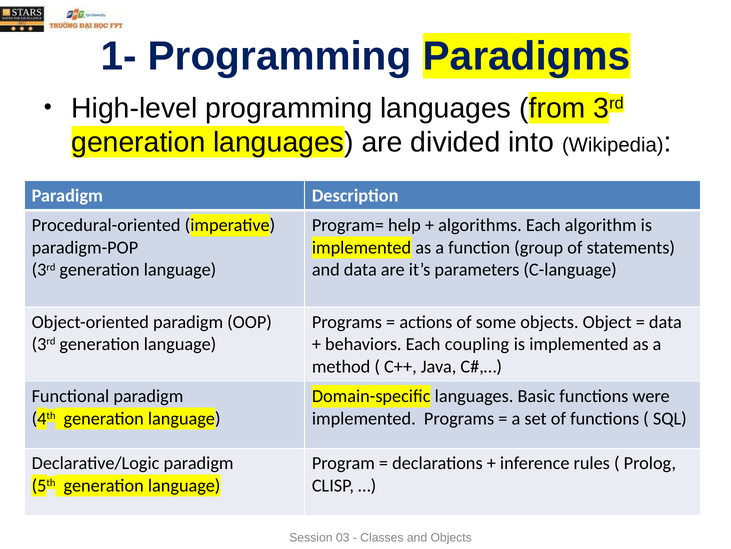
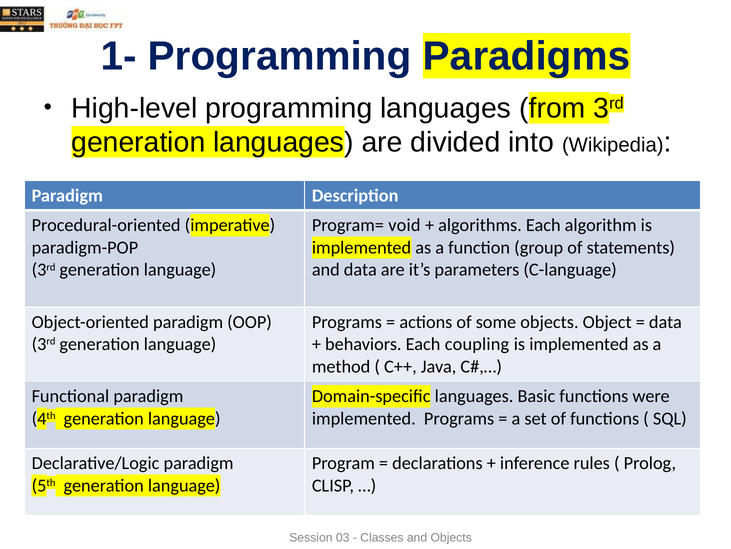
help: help -> void
